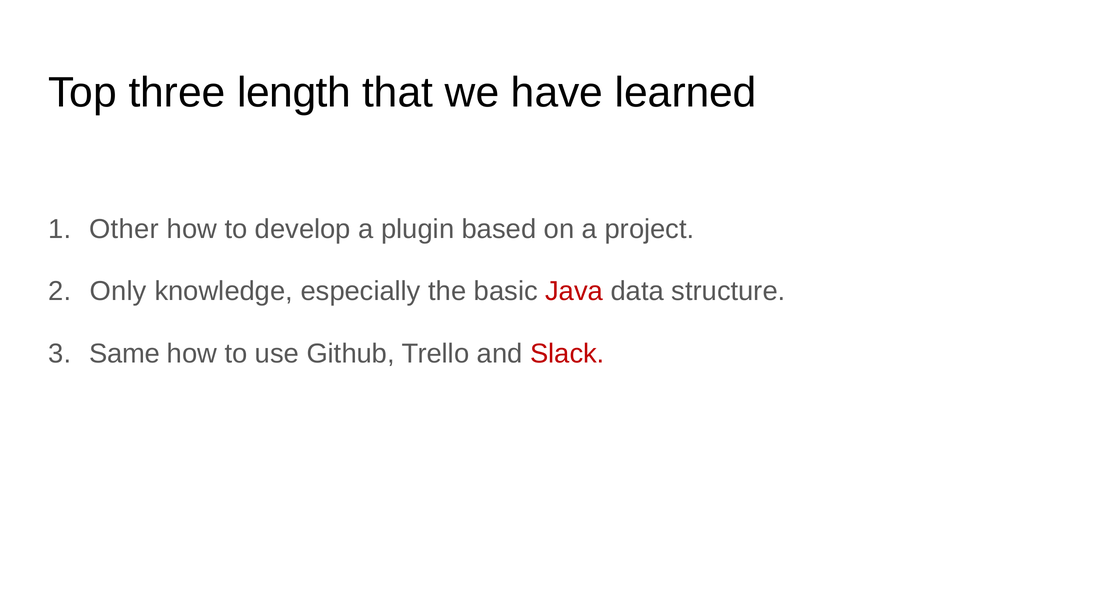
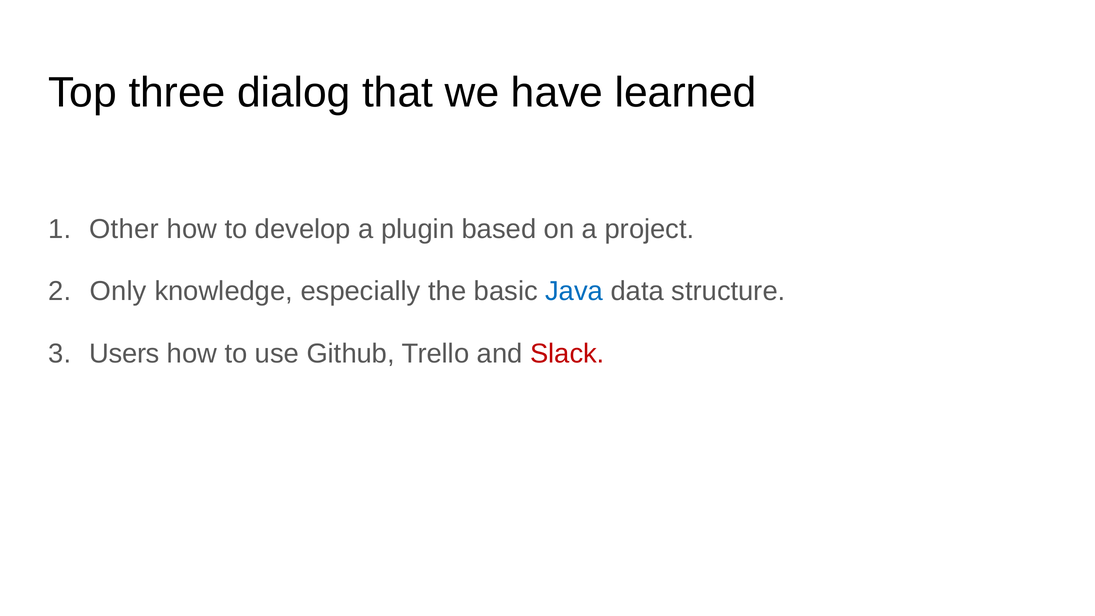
length: length -> dialog
Java colour: red -> blue
Same: Same -> Users
